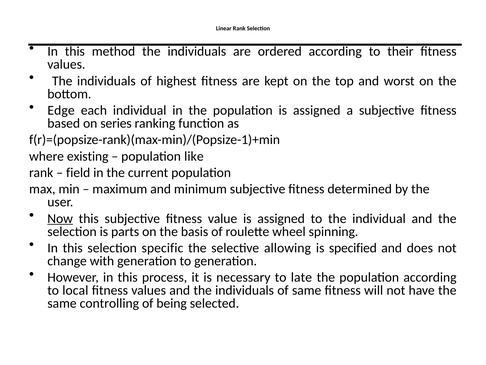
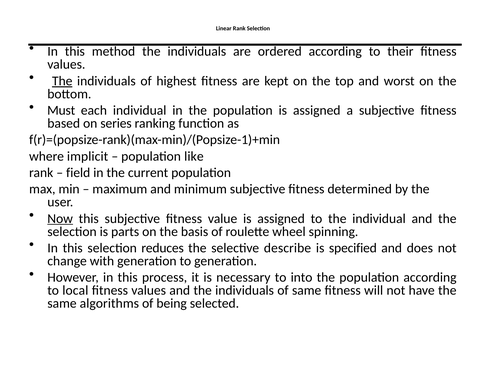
The at (62, 81) underline: none -> present
Edge: Edge -> Must
existing: existing -> implicit
specific: specific -> reduces
allowing: allowing -> describe
late: late -> into
controlling: controlling -> algorithms
